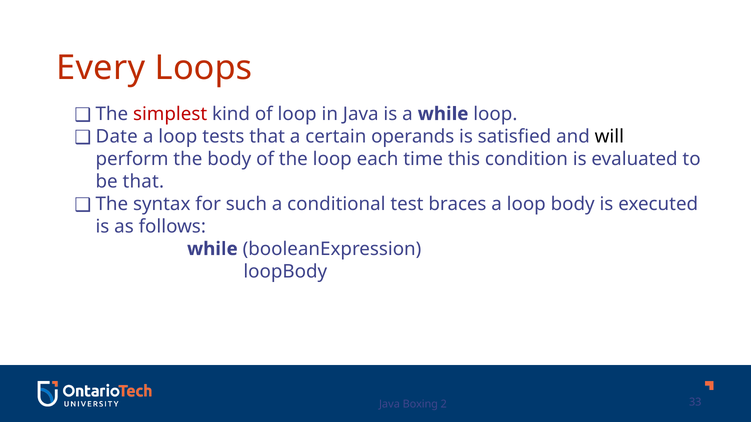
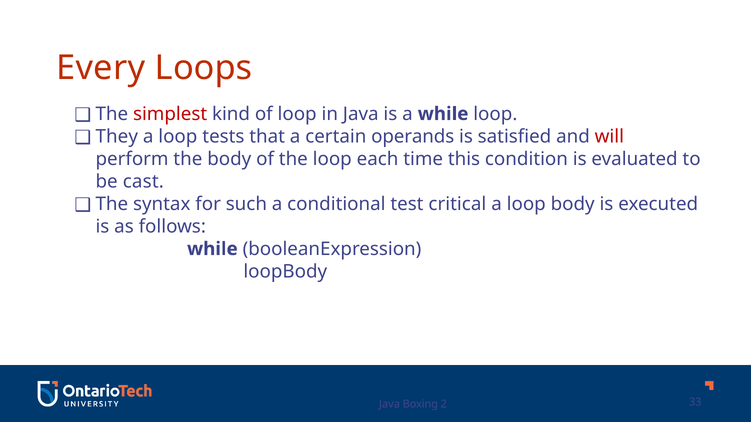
Date: Date -> They
will colour: black -> red
be that: that -> cast
braces: braces -> critical
